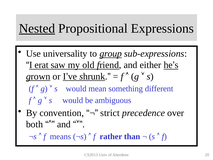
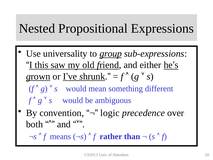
Nested underline: present -> none
erat: erat -> this
strict: strict -> logic
